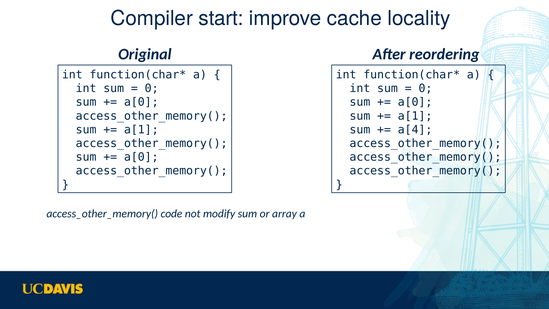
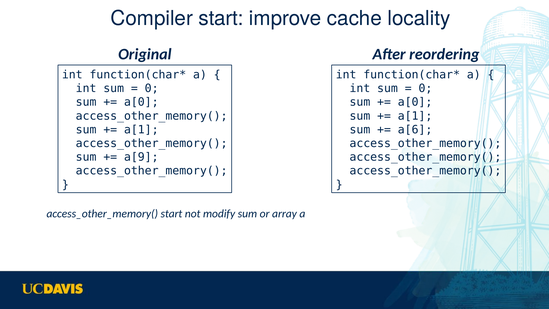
a[4: a[4 -> a[6
a[0 at (141, 157): a[0 -> a[9
access_other_memory( code: code -> start
